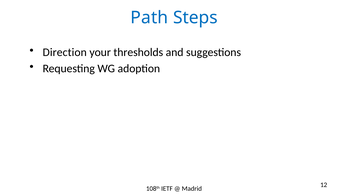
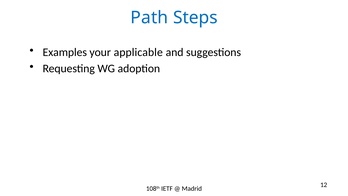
Direction: Direction -> Examples
thresholds: thresholds -> applicable
